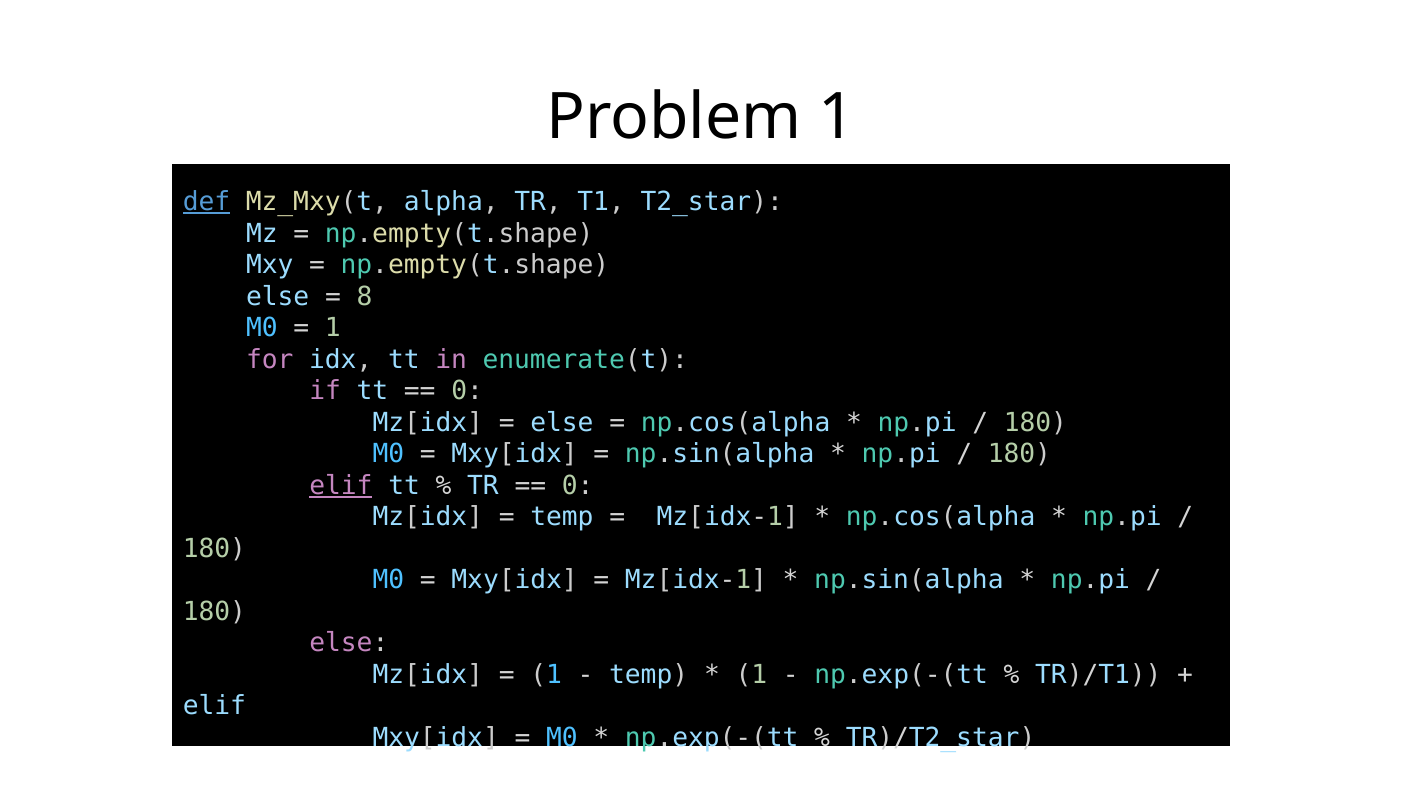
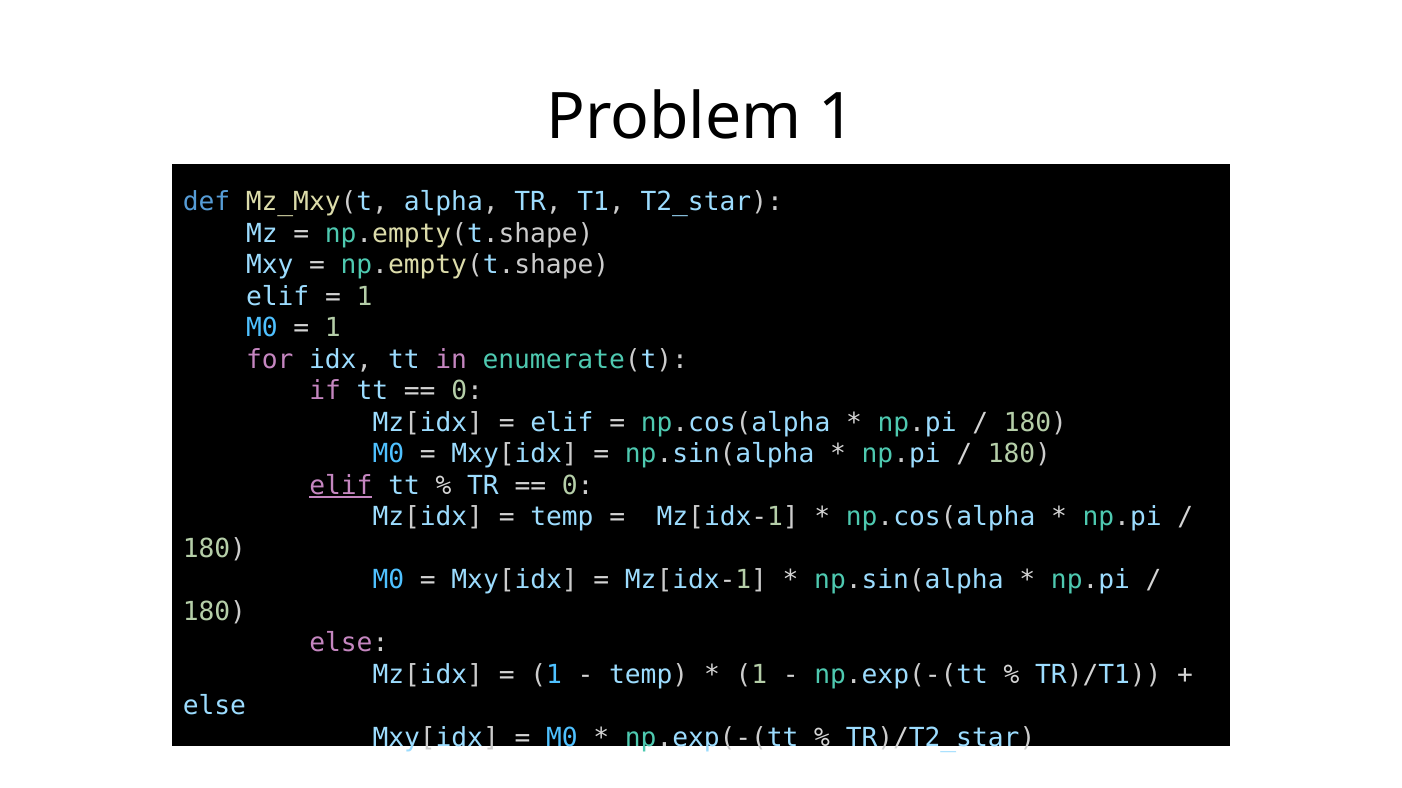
def underline: present -> none
else at (278, 297): else -> elif
8 at (365, 297): 8 -> 1
else at (562, 423): else -> elif
elif at (214, 707): elif -> else
